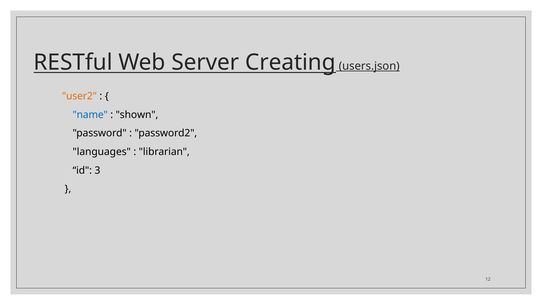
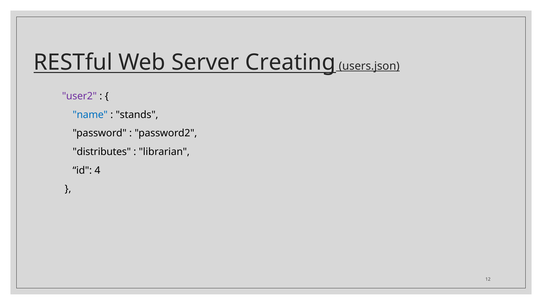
user2 colour: orange -> purple
shown: shown -> stands
languages: languages -> distributes
3: 3 -> 4
